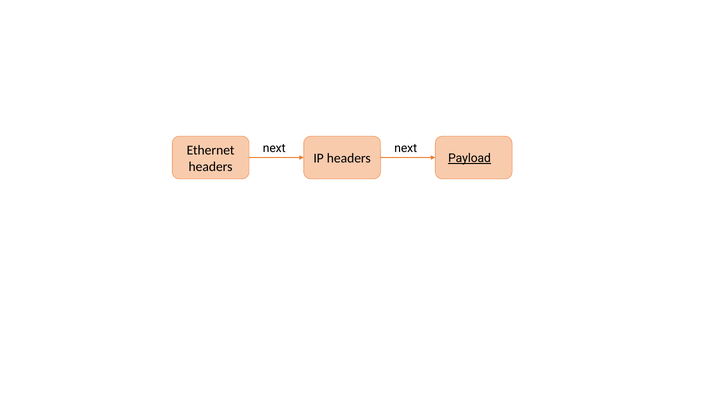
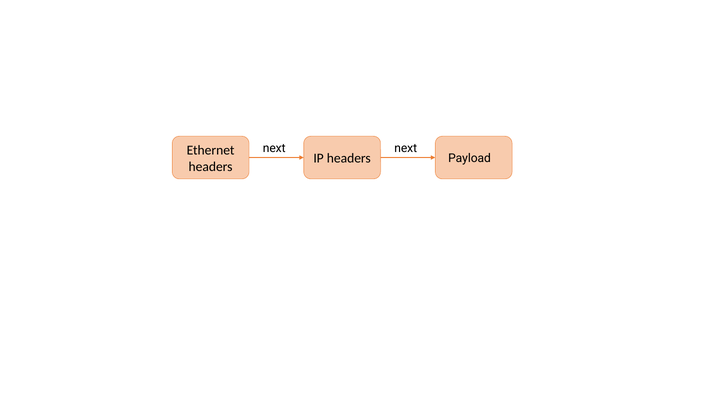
Payload underline: present -> none
